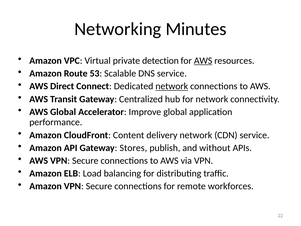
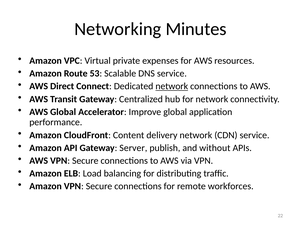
detection: detection -> expenses
AWS at (203, 61) underline: present -> none
Stores: Stores -> Server
